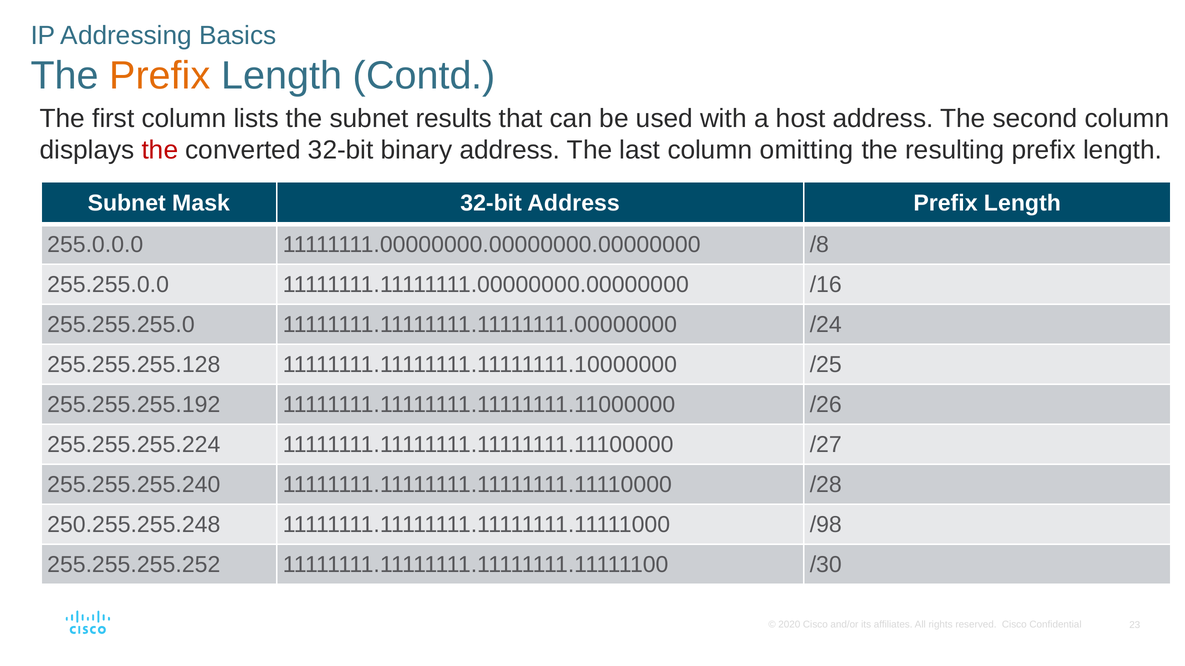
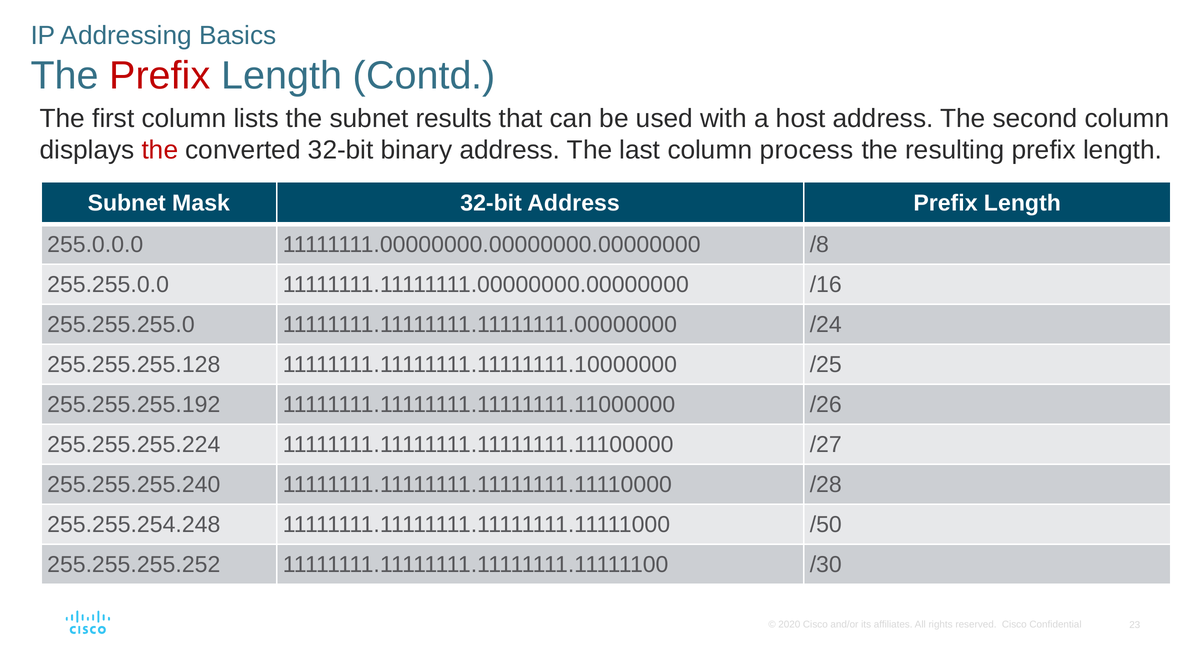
Prefix at (160, 76) colour: orange -> red
omitting: omitting -> process
250.255.255.248: 250.255.255.248 -> 255.255.254.248
/98: /98 -> /50
